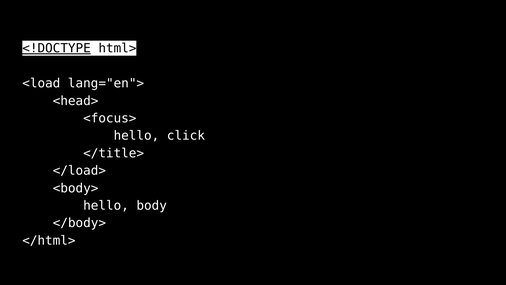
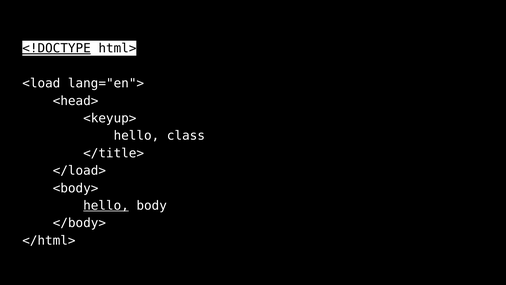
<focus>: <focus> -> <keyup>
click: click -> class
hello at (106, 205) underline: none -> present
